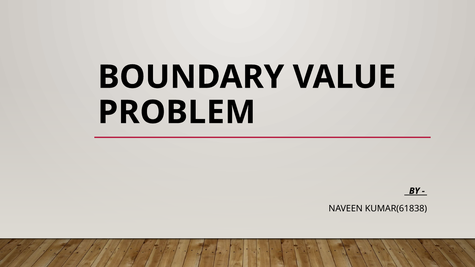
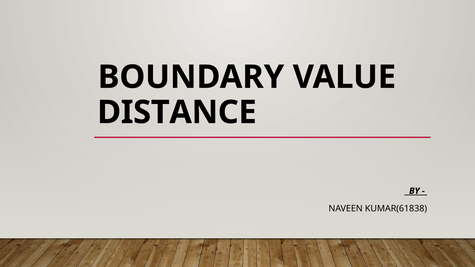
PROBLEM: PROBLEM -> DISTANCE
